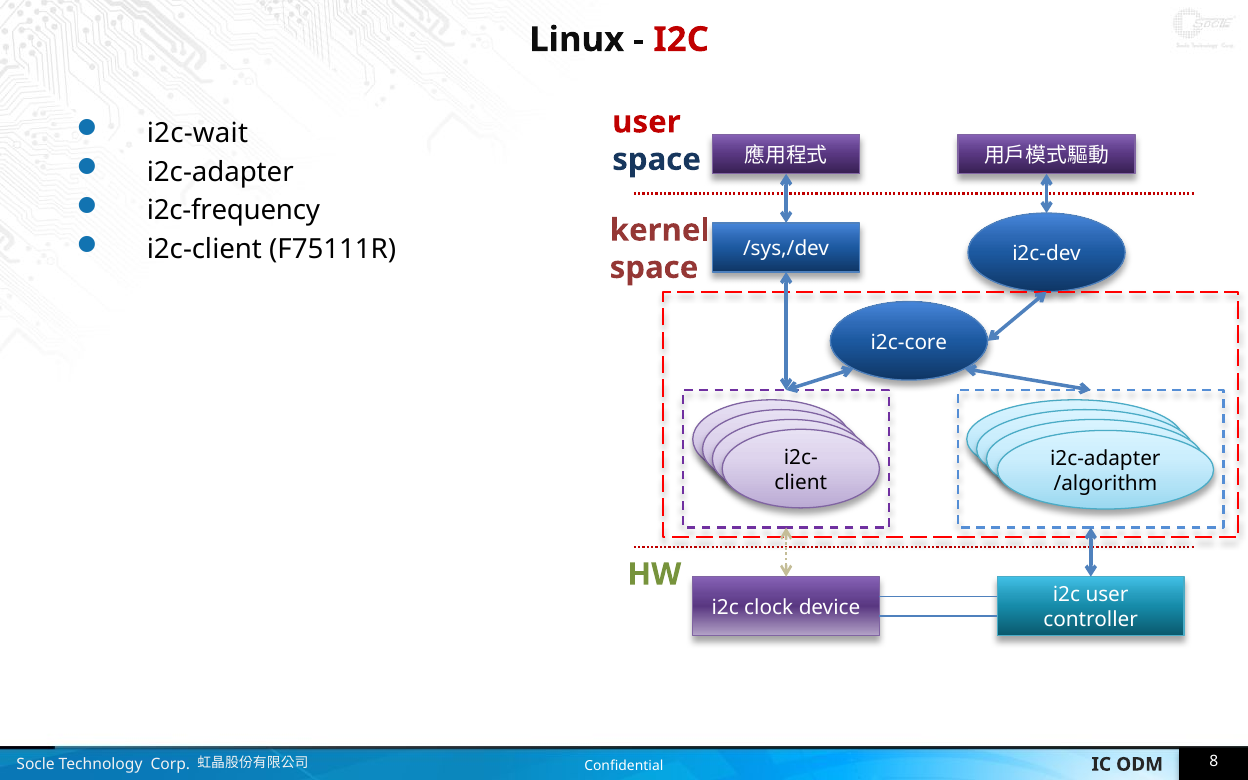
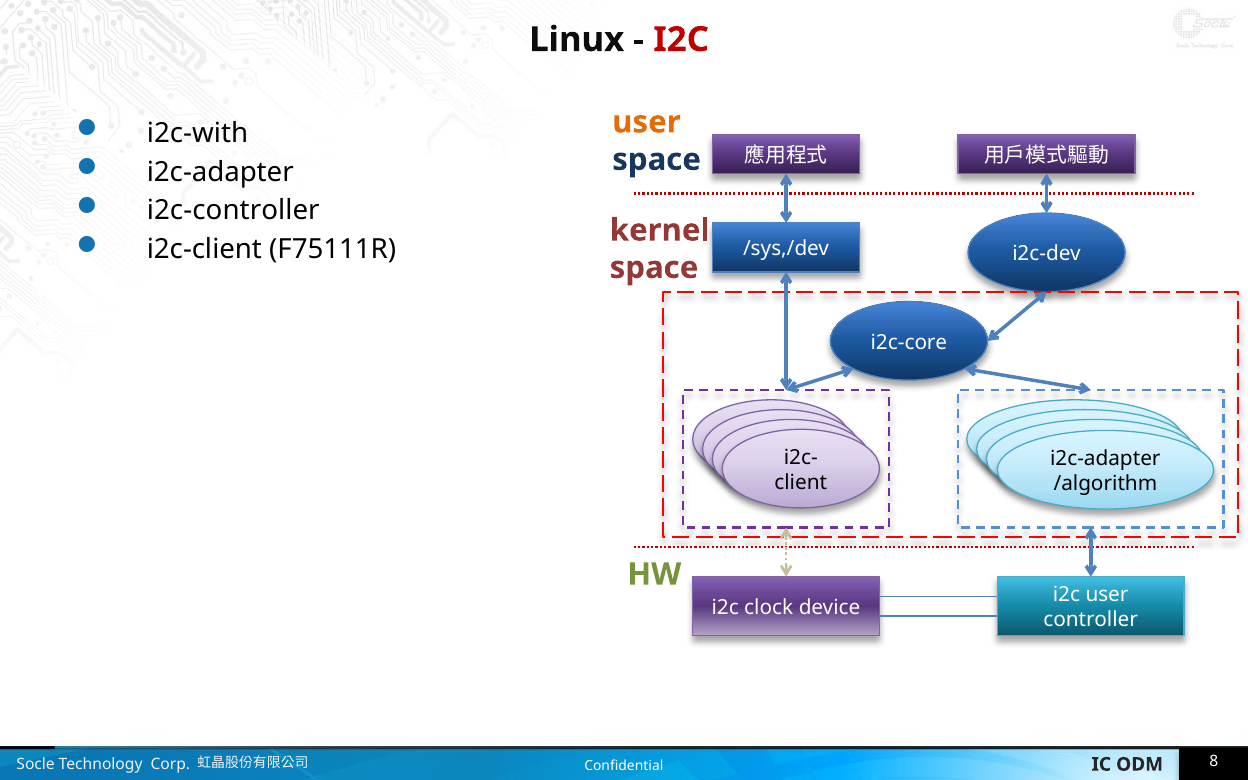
user at (646, 122) colour: red -> orange
i2c-wait: i2c-wait -> i2c-with
i2c-frequency: i2c-frequency -> i2c-controller
